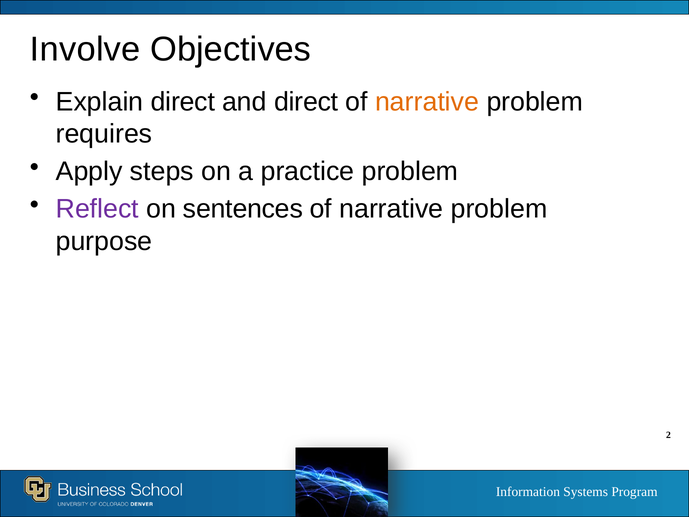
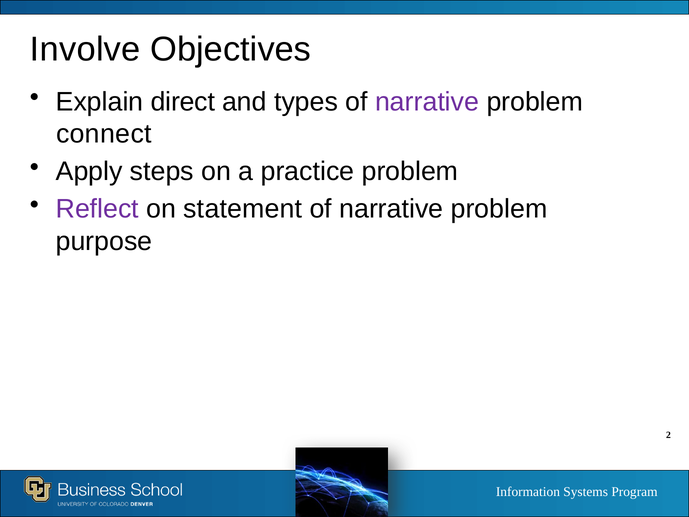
and direct: direct -> types
narrative at (427, 102) colour: orange -> purple
requires: requires -> connect
sentences: sentences -> statement
